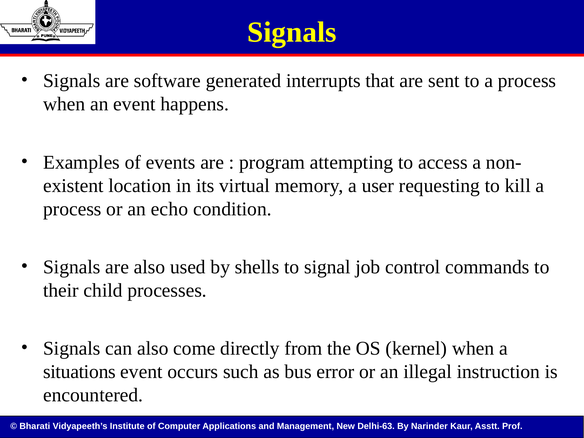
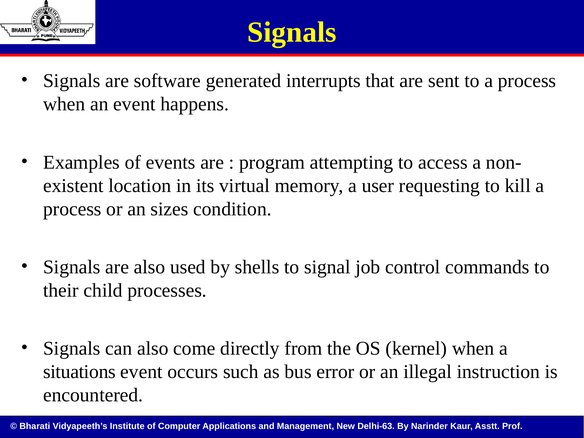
echo: echo -> sizes
